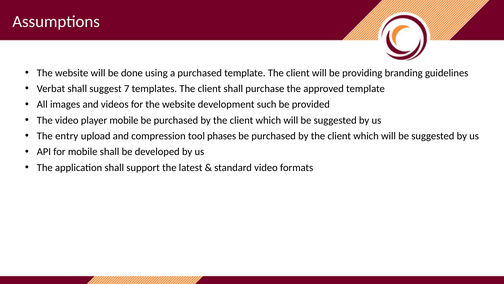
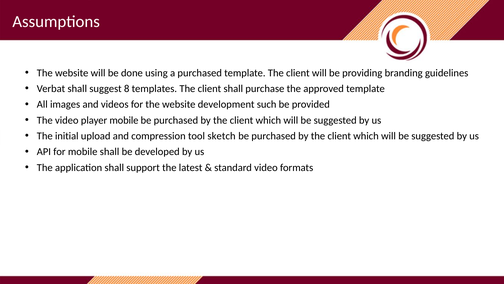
7: 7 -> 8
entry: entry -> initial
phases: phases -> sketch
